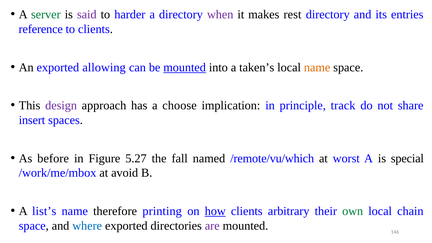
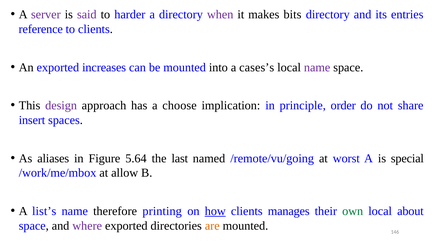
server colour: green -> purple
rest: rest -> bits
allowing: allowing -> increases
mounted at (185, 67) underline: present -> none
taken’s: taken’s -> cases’s
name at (317, 67) colour: orange -> purple
track: track -> order
before: before -> aliases
5.27: 5.27 -> 5.64
fall: fall -> last
/remote/vu/which: /remote/vu/which -> /remote/vu/going
avoid: avoid -> allow
arbitrary: arbitrary -> manages
chain: chain -> about
where colour: blue -> purple
are colour: purple -> orange
